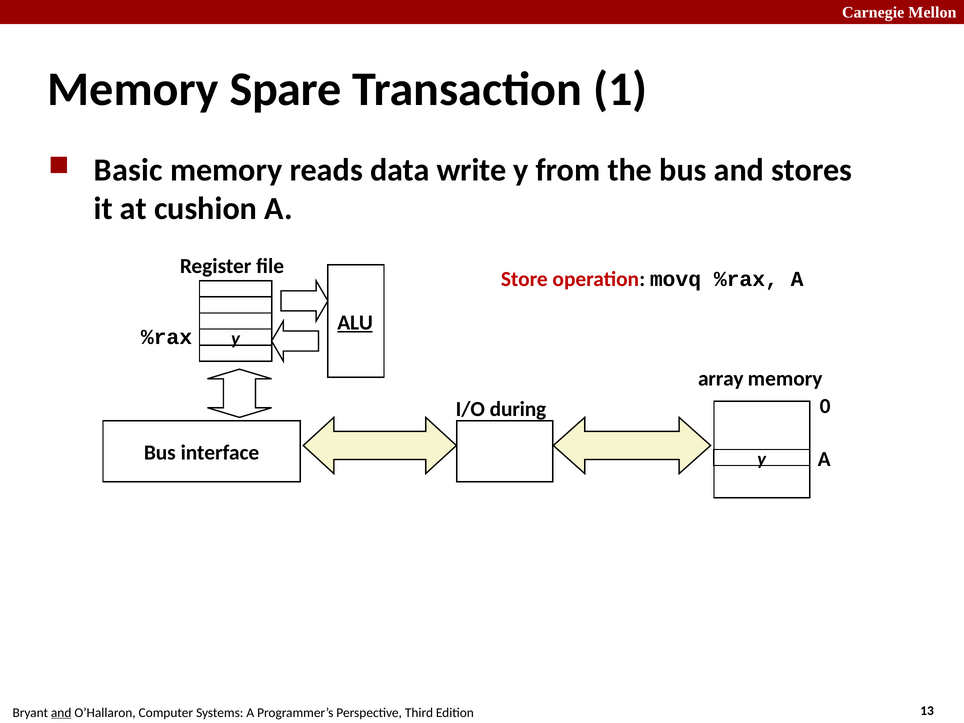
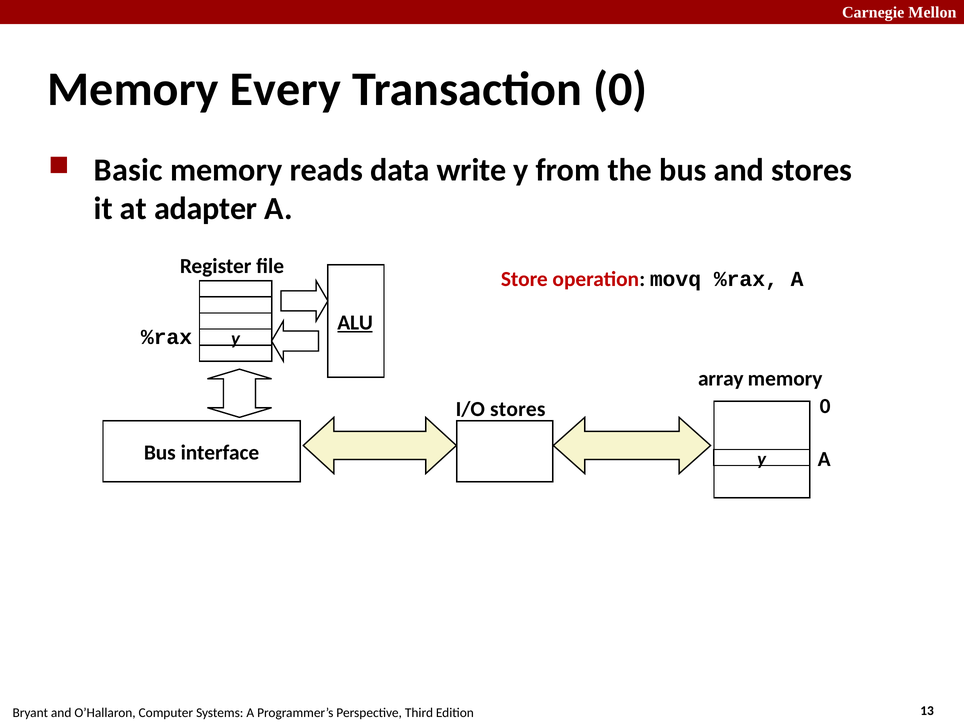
Spare: Spare -> Every
Transaction 1: 1 -> 0
cushion: cushion -> adapter
I/O during: during -> stores
and at (61, 713) underline: present -> none
